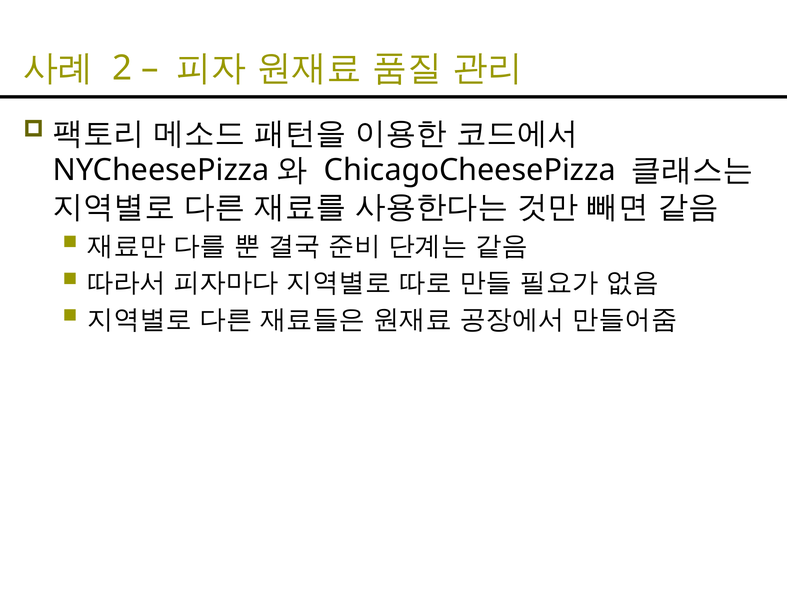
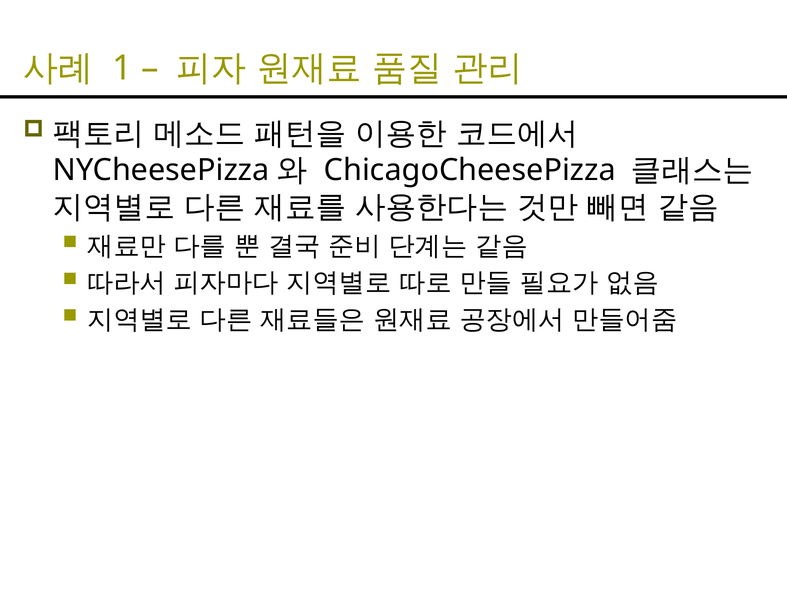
2: 2 -> 1
